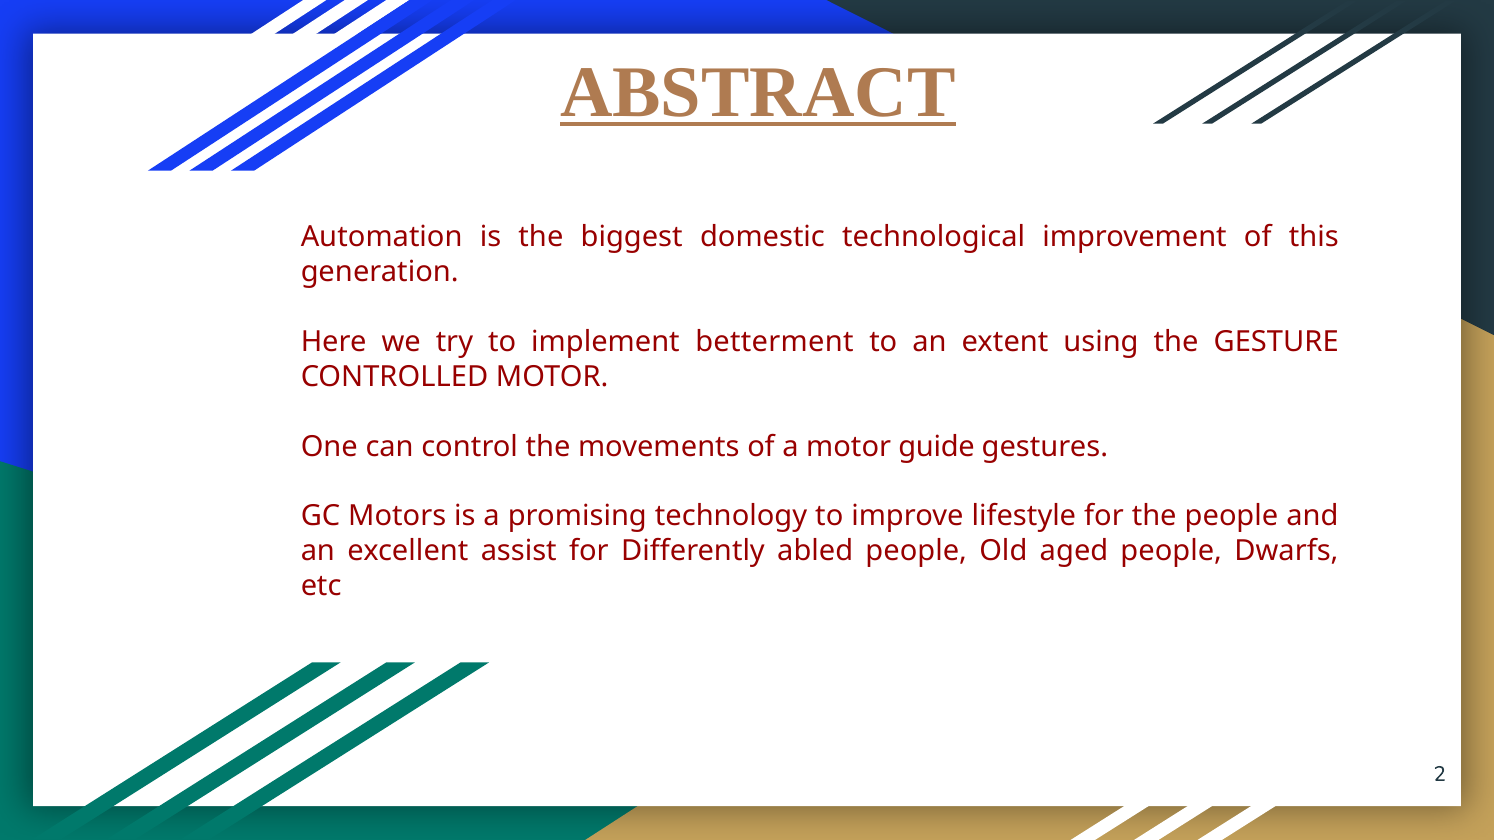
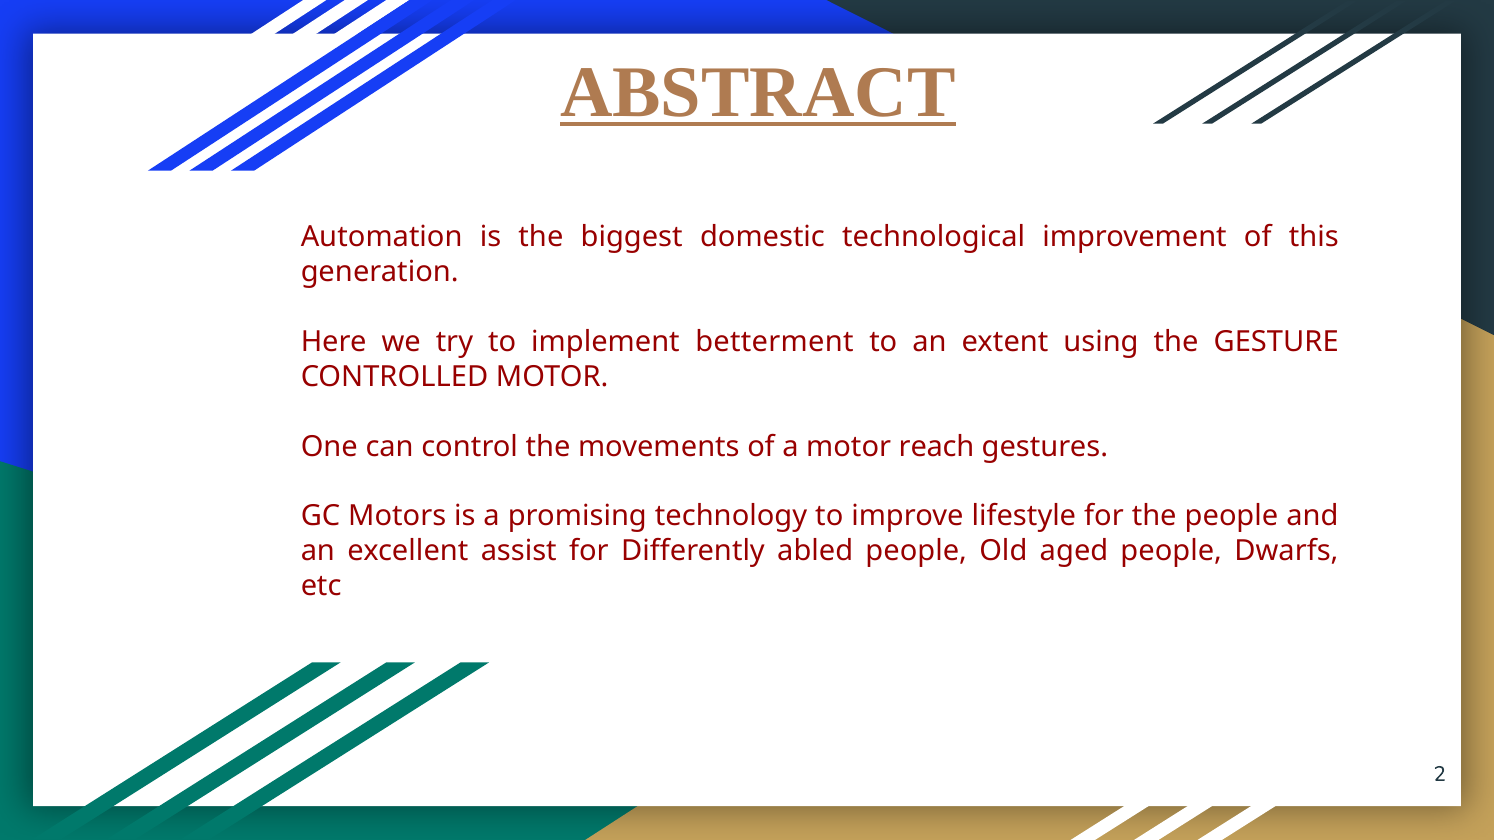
guide: guide -> reach
